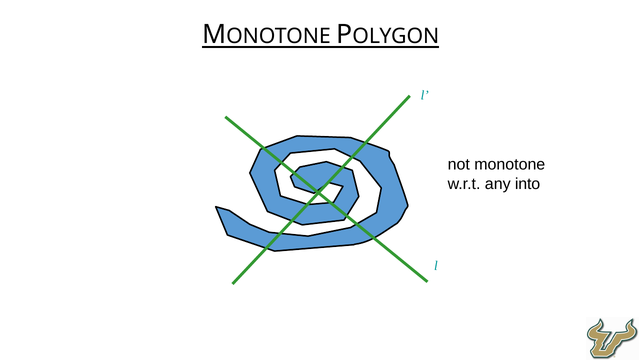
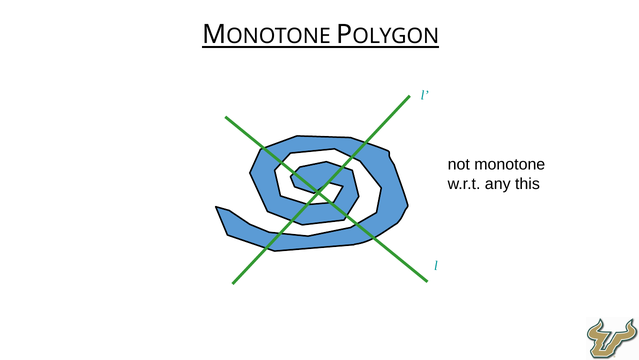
into: into -> this
